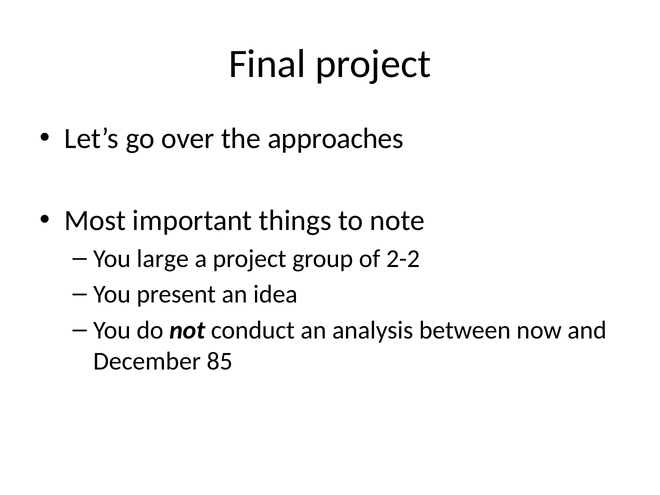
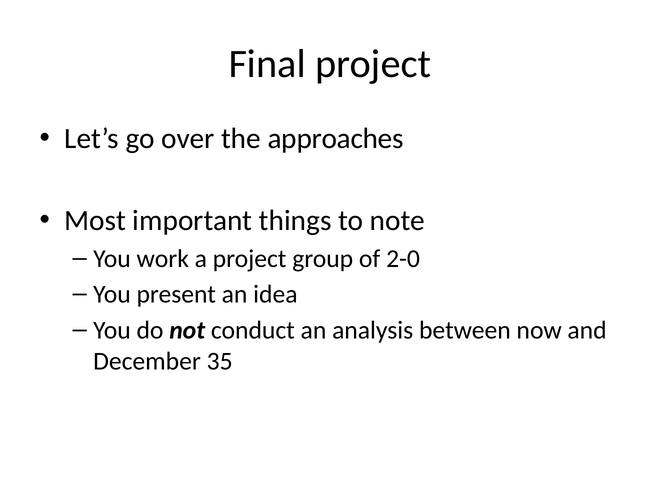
large: large -> work
2-2: 2-2 -> 2-0
85: 85 -> 35
